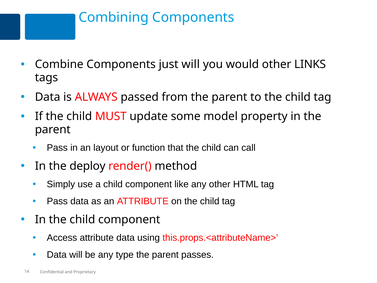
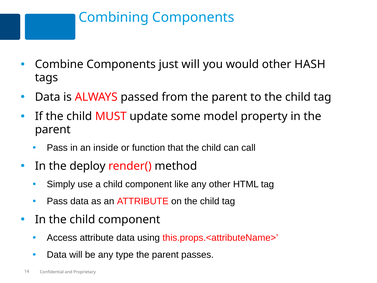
LINKS: LINKS -> HASH
layout: layout -> inside
